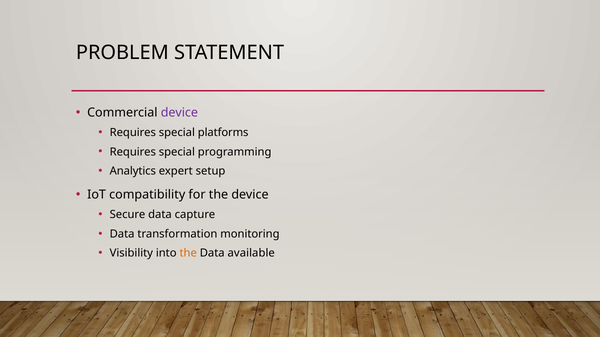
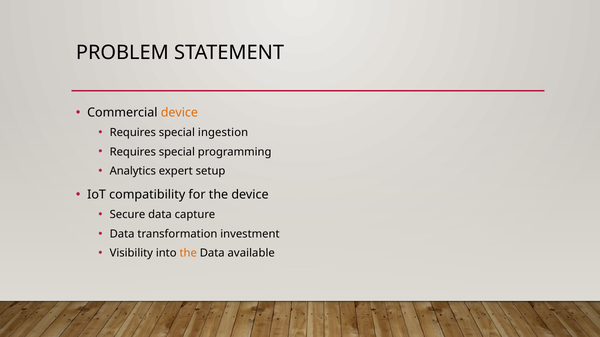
device at (179, 113) colour: purple -> orange
platforms: platforms -> ingestion
monitoring: monitoring -> investment
